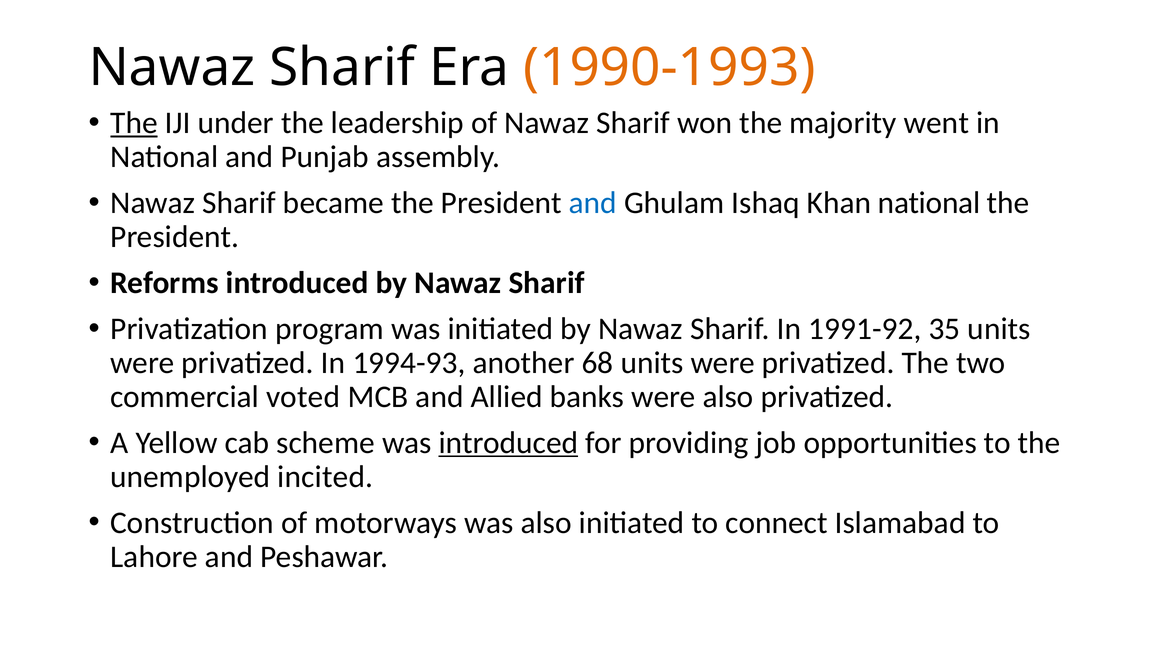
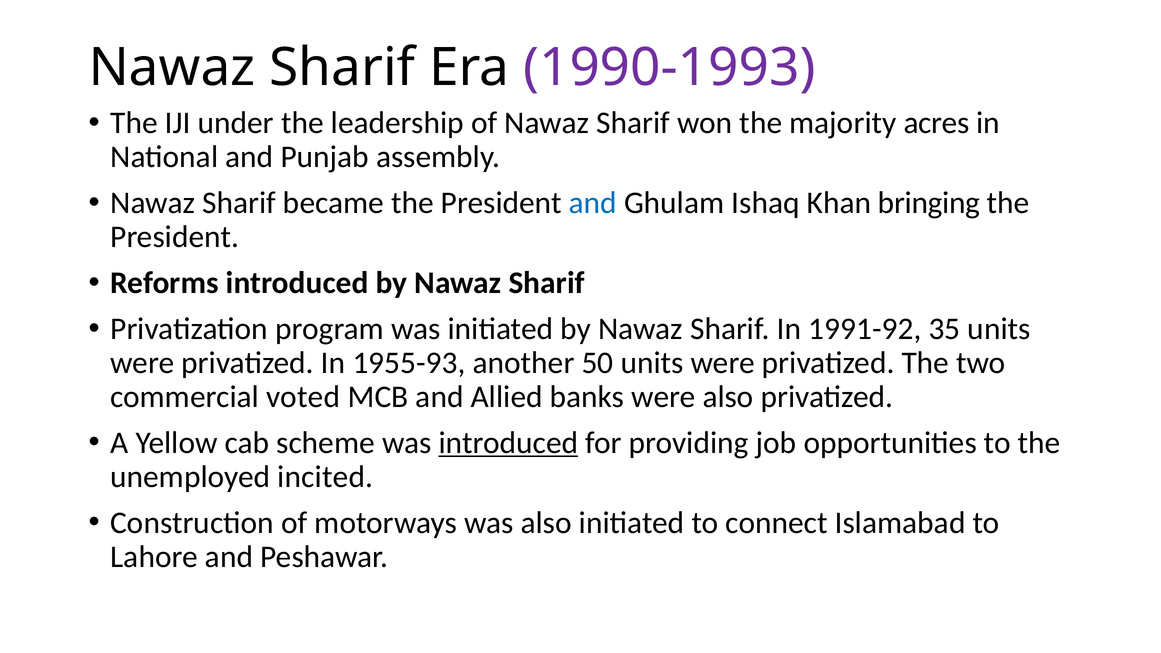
1990-1993 colour: orange -> purple
The at (134, 123) underline: present -> none
went: went -> acres
Khan national: national -> bringing
1994-93: 1994-93 -> 1955-93
68: 68 -> 50
